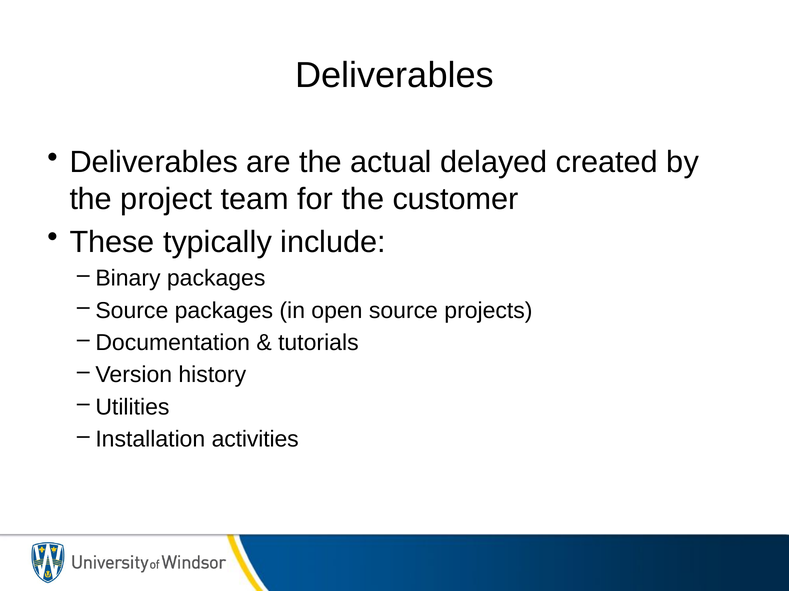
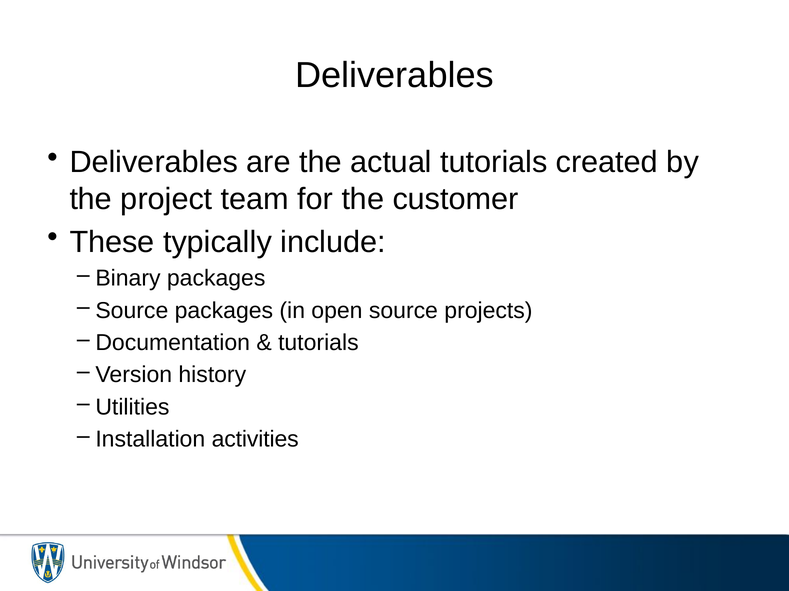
actual delayed: delayed -> tutorials
